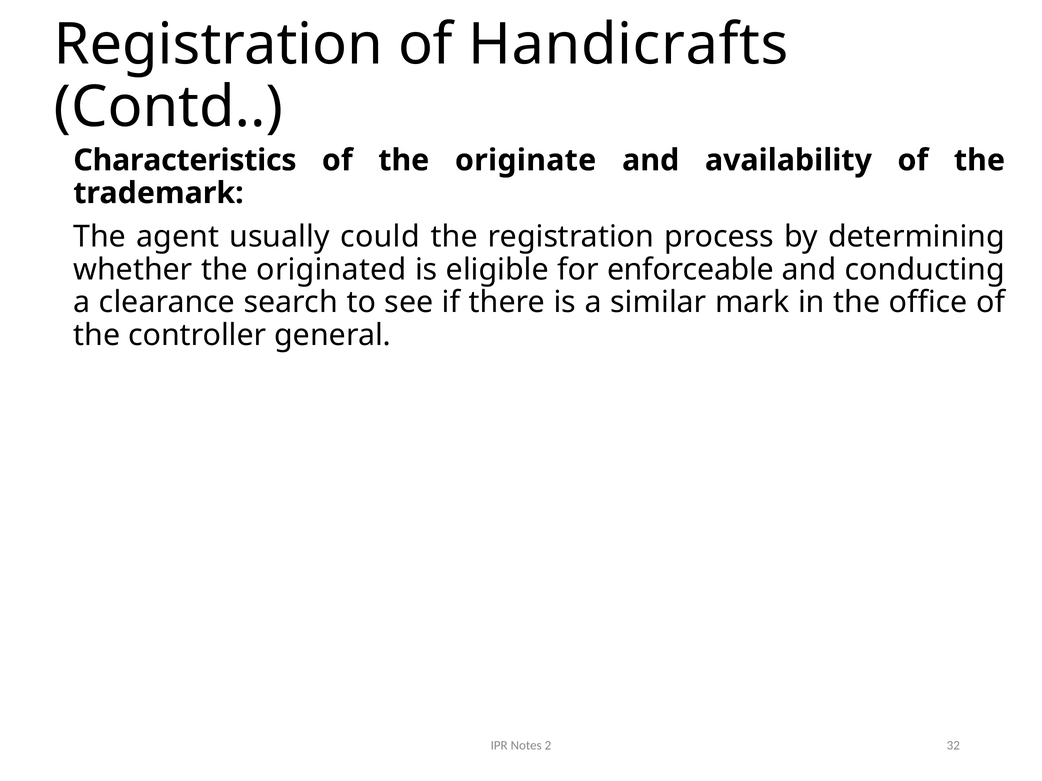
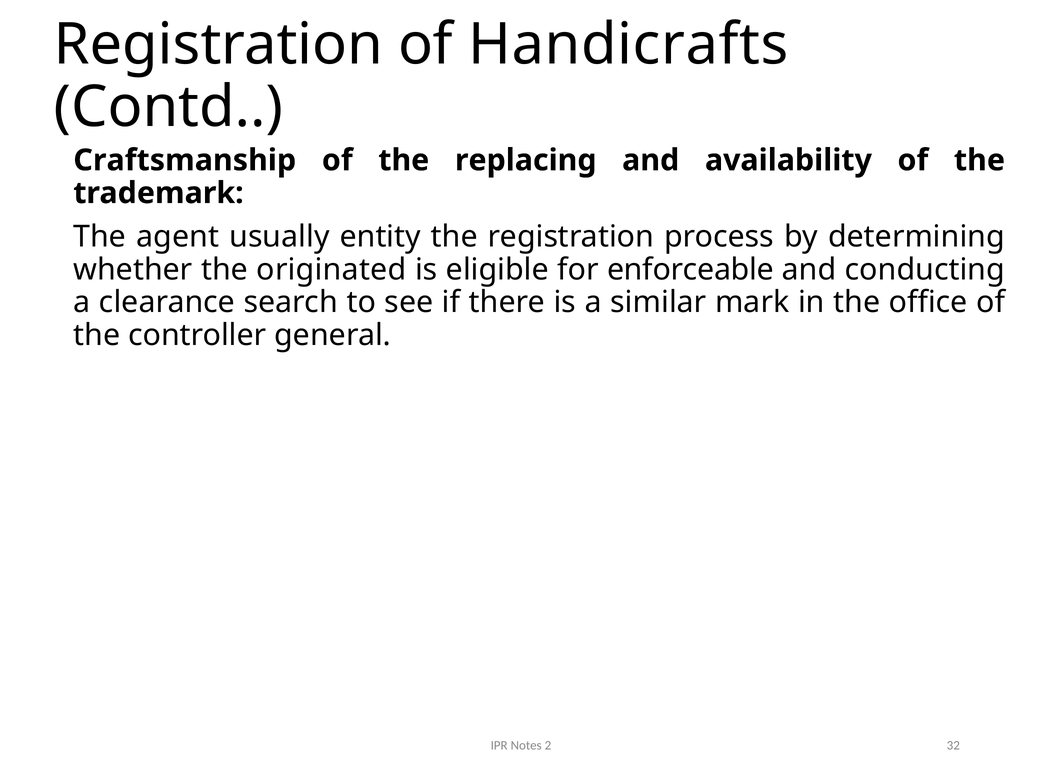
Characteristics: Characteristics -> Craftsmanship
originate: originate -> replacing
could: could -> entity
